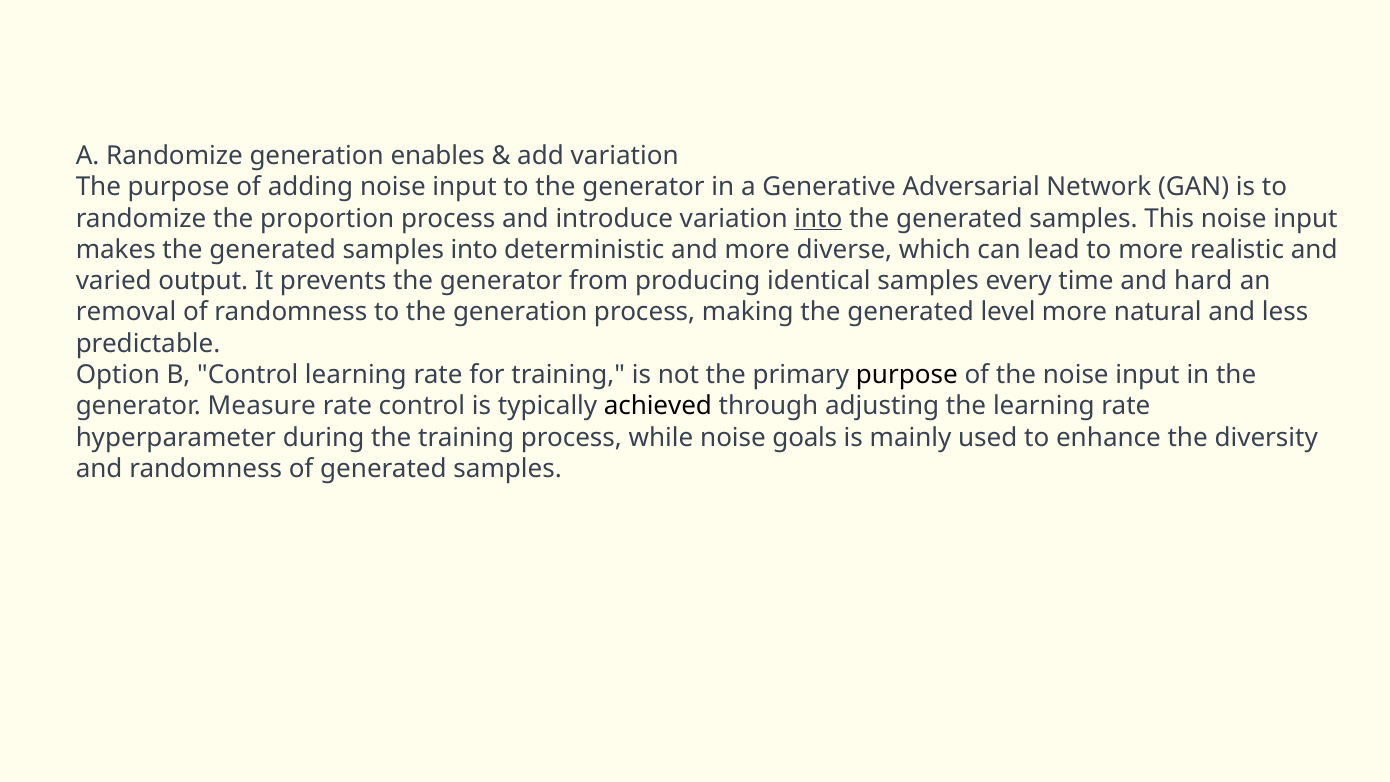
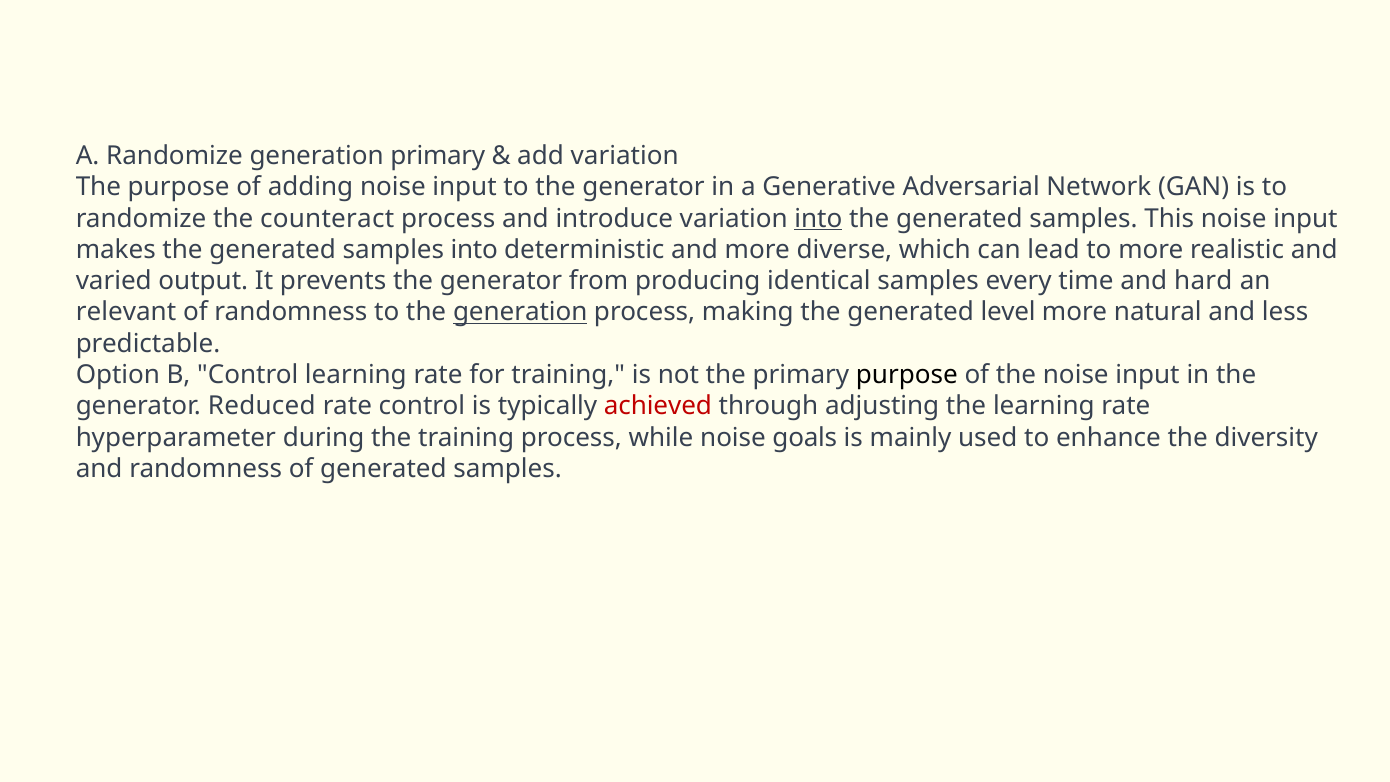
generation enables: enables -> primary
proportion: proportion -> counteract
removal: removal -> relevant
generation at (520, 312) underline: none -> present
Measure: Measure -> Reduced
achieved colour: black -> red
